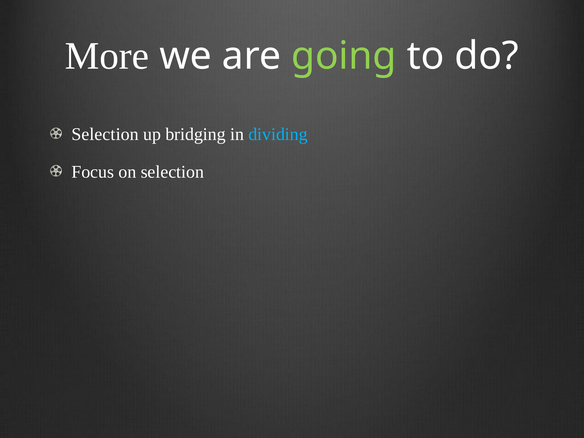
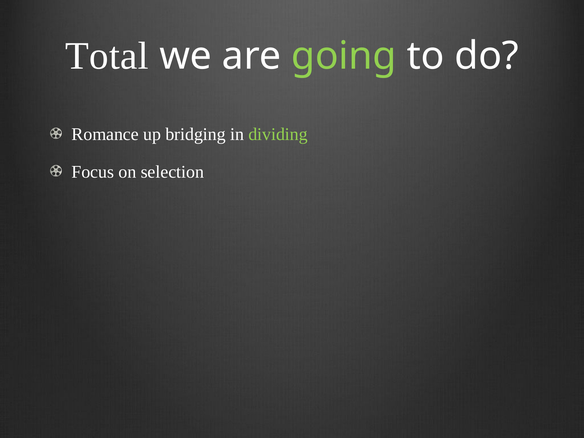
More: More -> Total
Selection at (105, 134): Selection -> Romance
dividing colour: light blue -> light green
